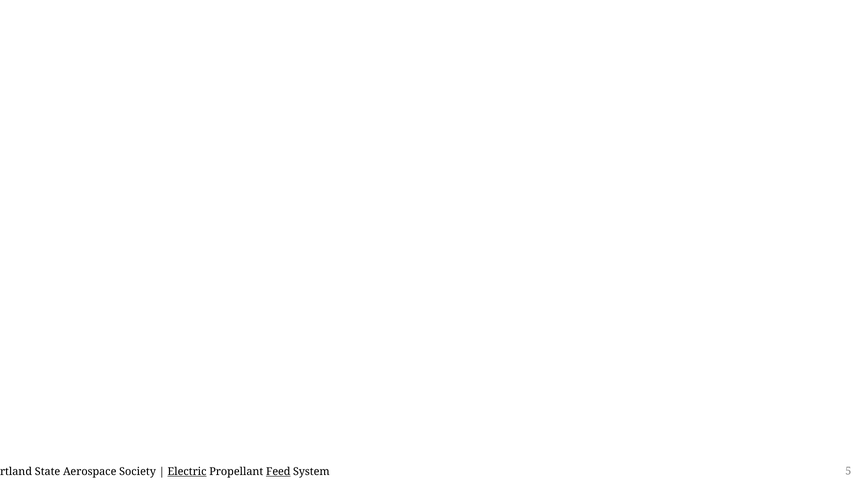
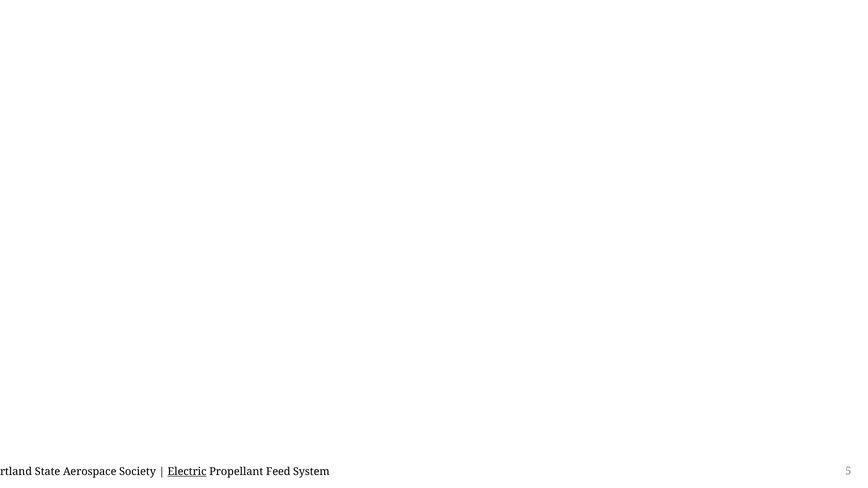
Feed underline: present -> none
